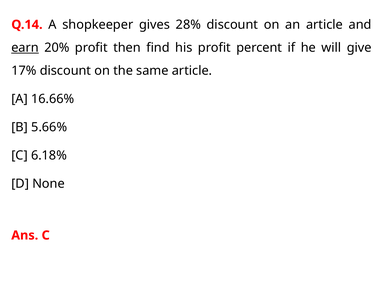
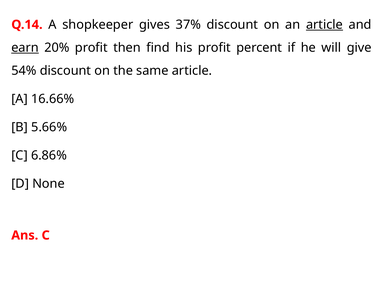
28%: 28% -> 37%
article at (324, 25) underline: none -> present
17%: 17% -> 54%
6.18%: 6.18% -> 6.86%
